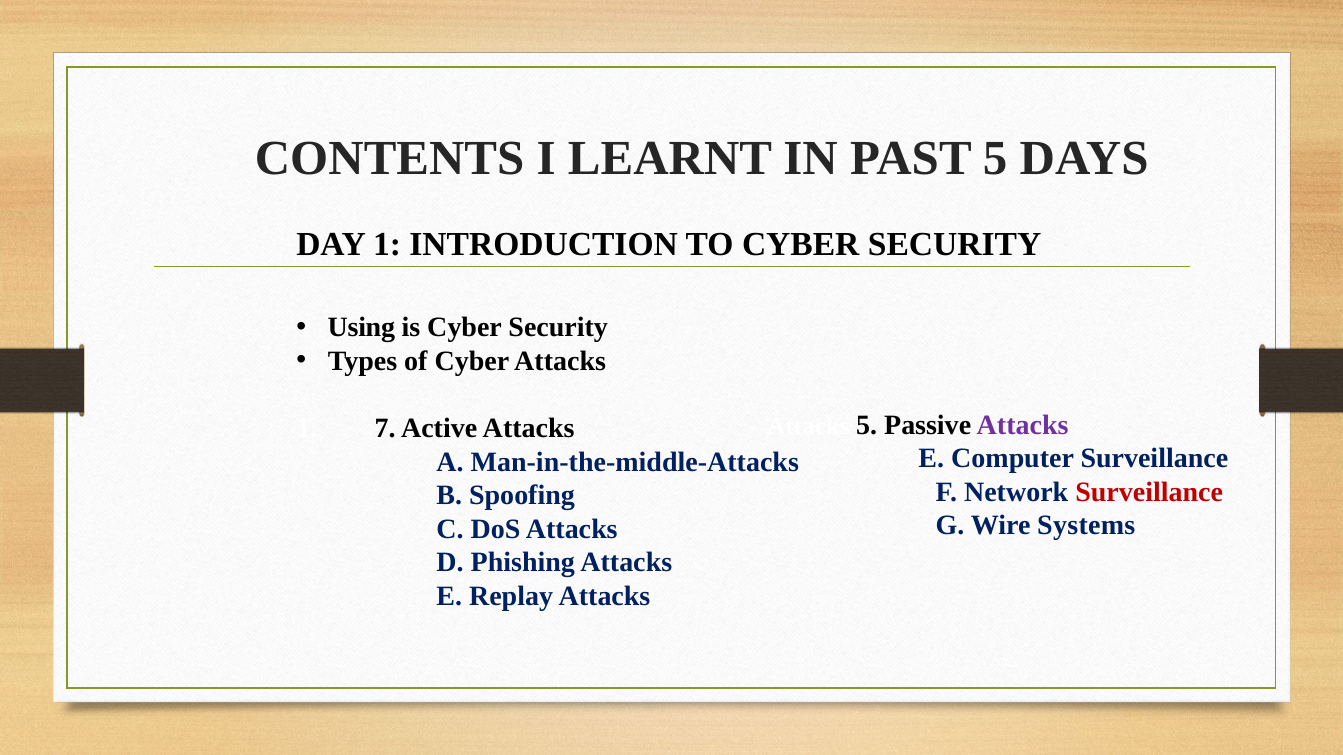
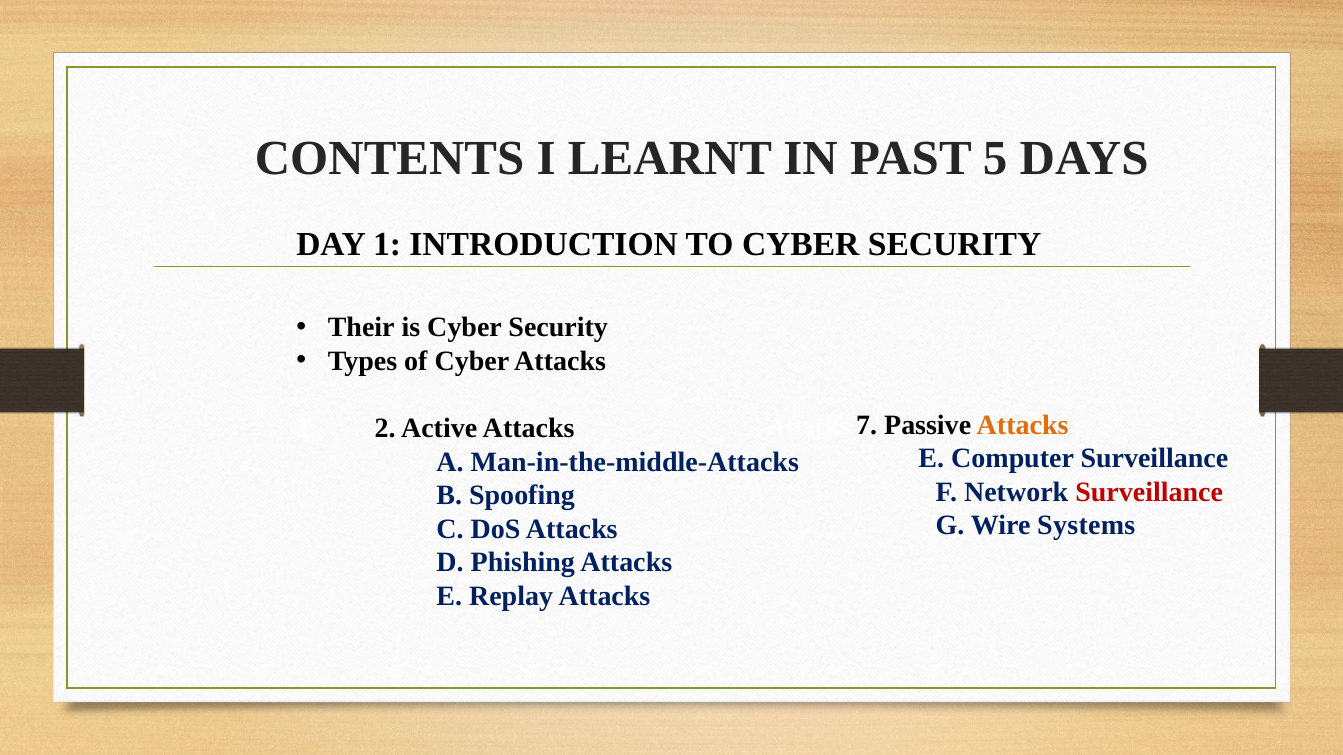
Using: Using -> Their
Attacks 5: 5 -> 7
Attacks at (1023, 425) colour: purple -> orange
7: 7 -> 2
